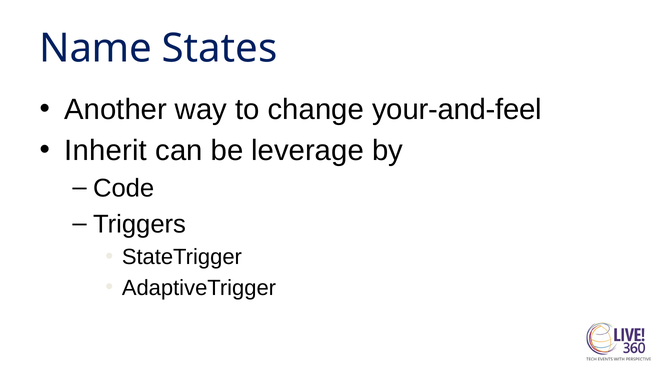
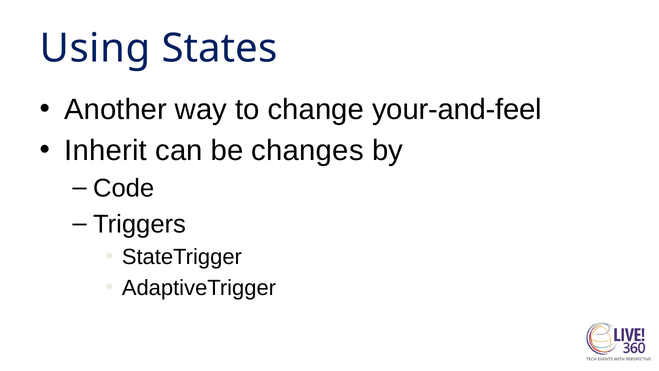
Name: Name -> Using
leverage: leverage -> changes
